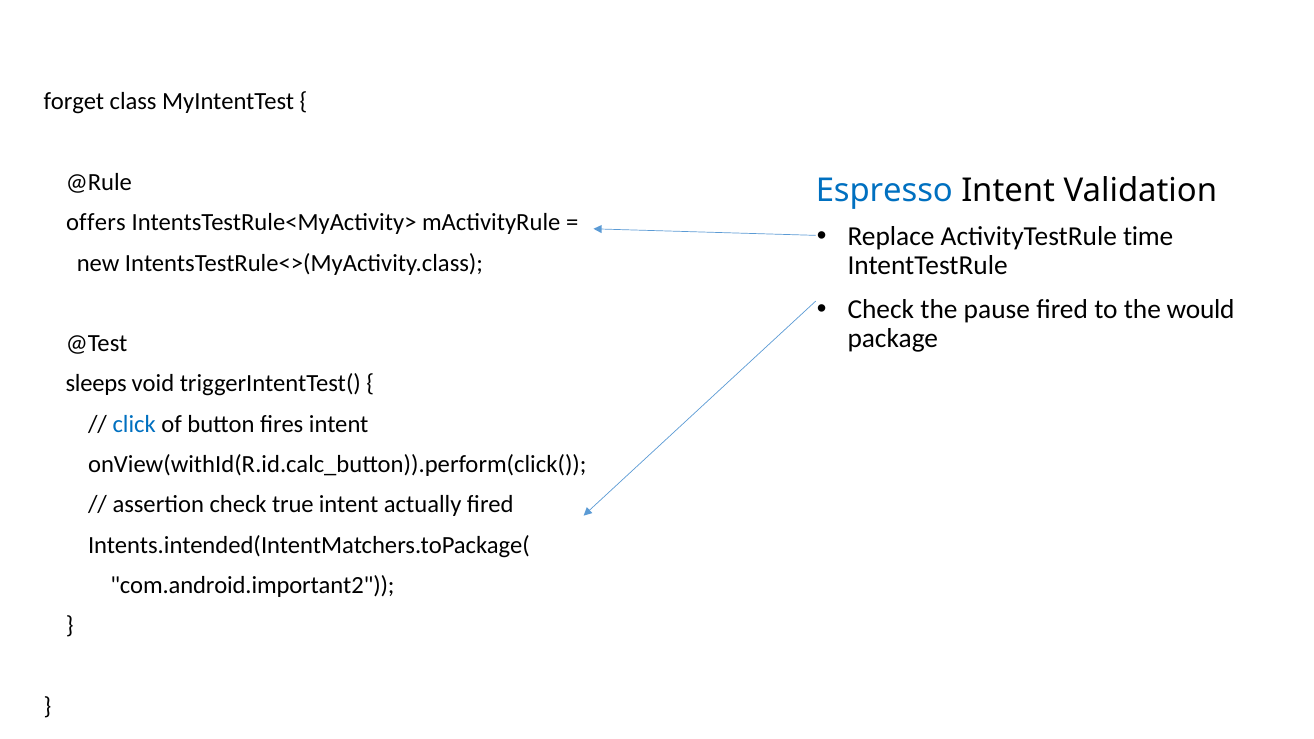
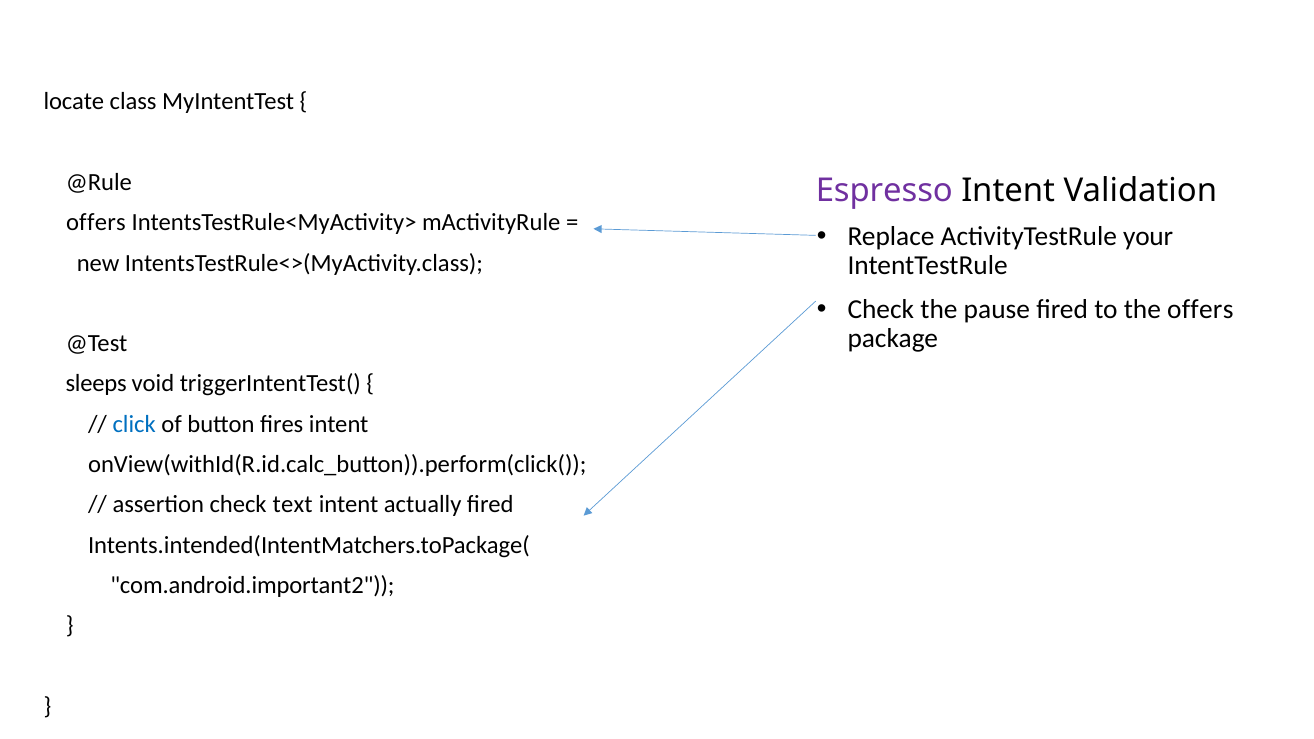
forget: forget -> locate
Espresso colour: blue -> purple
time: time -> your
the would: would -> offers
true: true -> text
